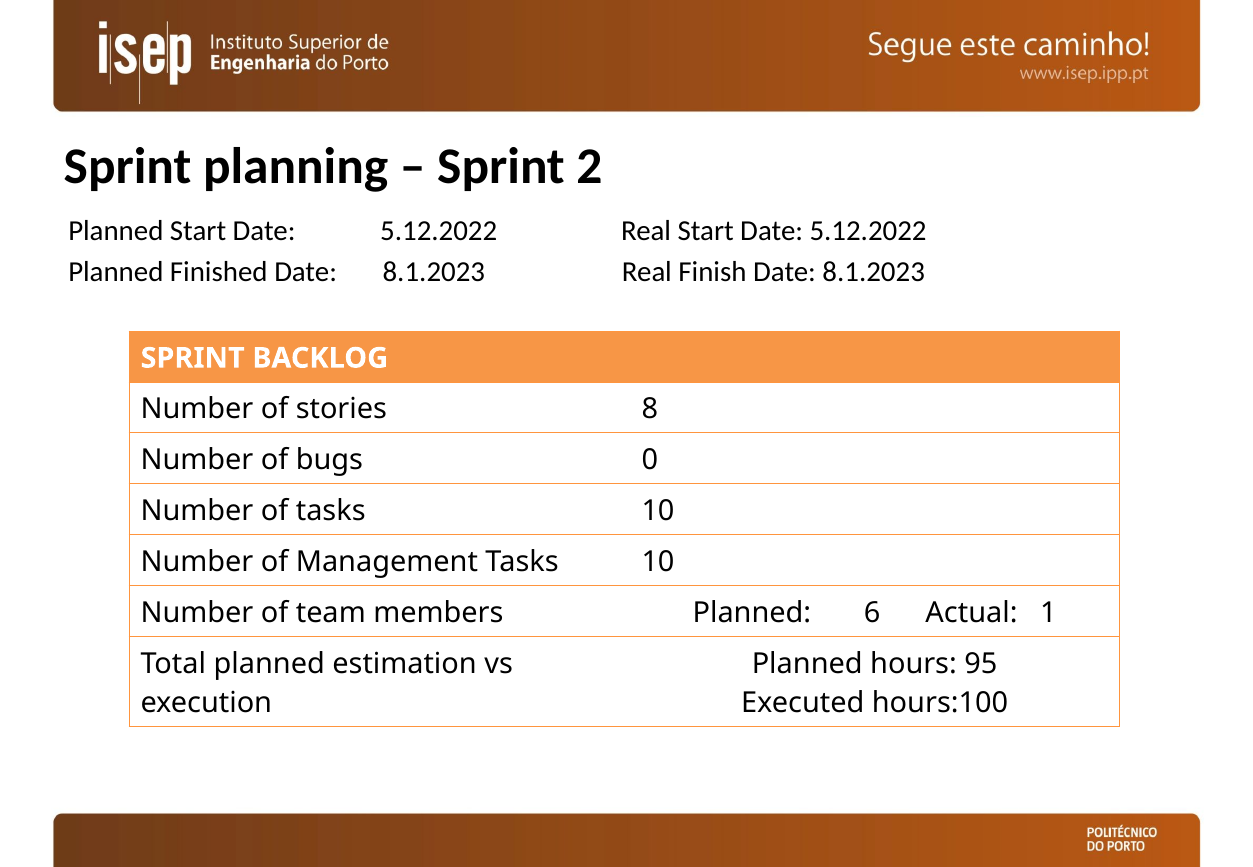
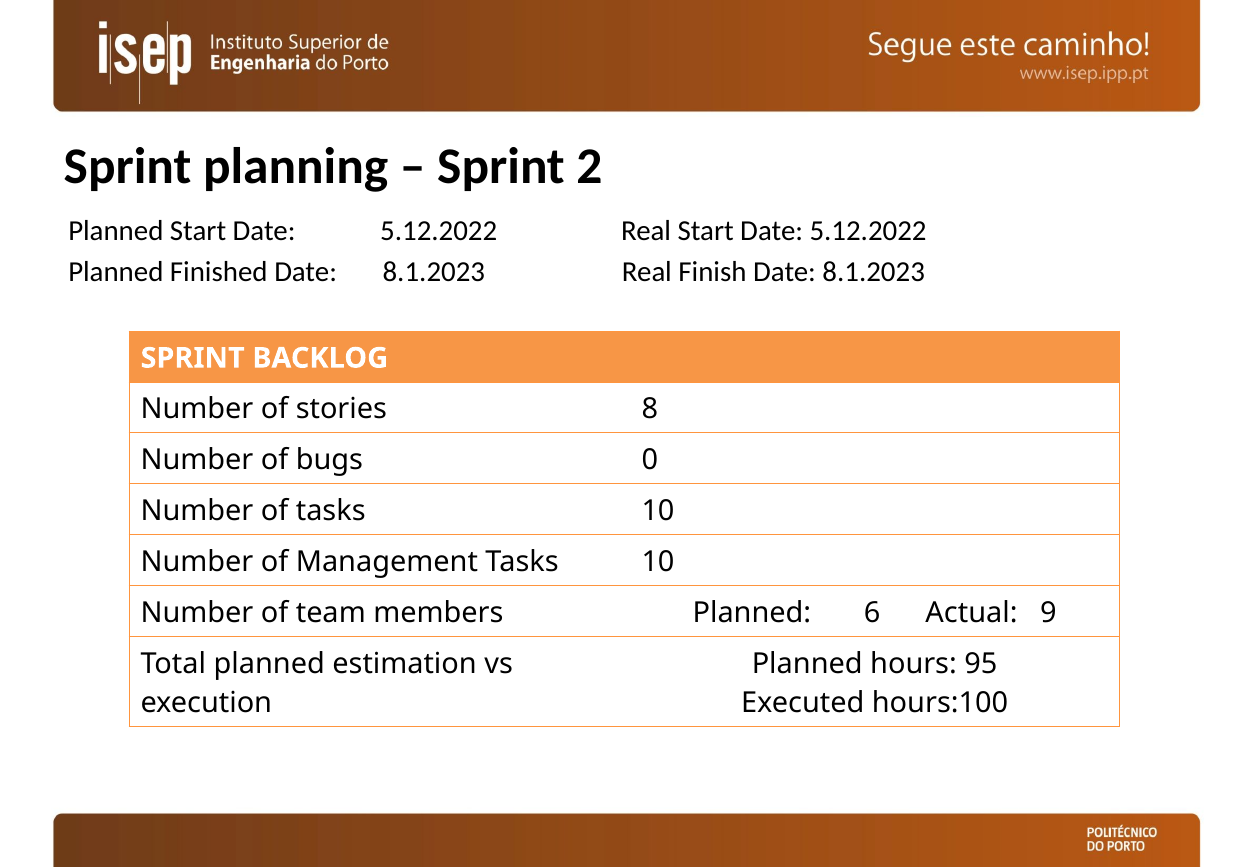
1: 1 -> 9
